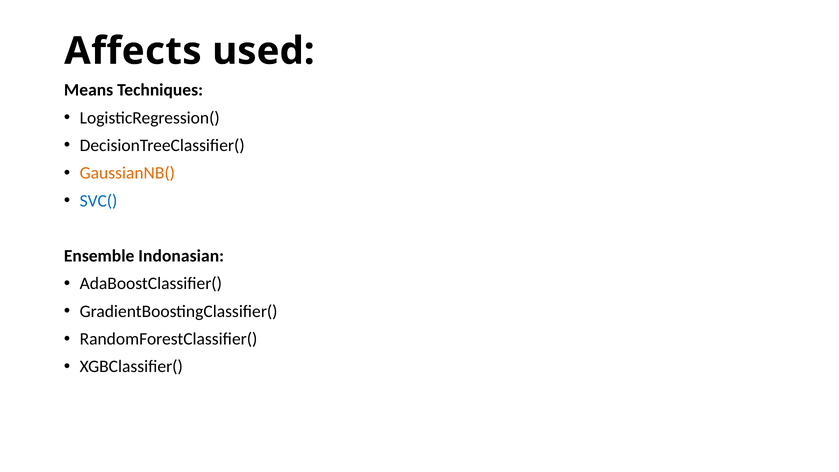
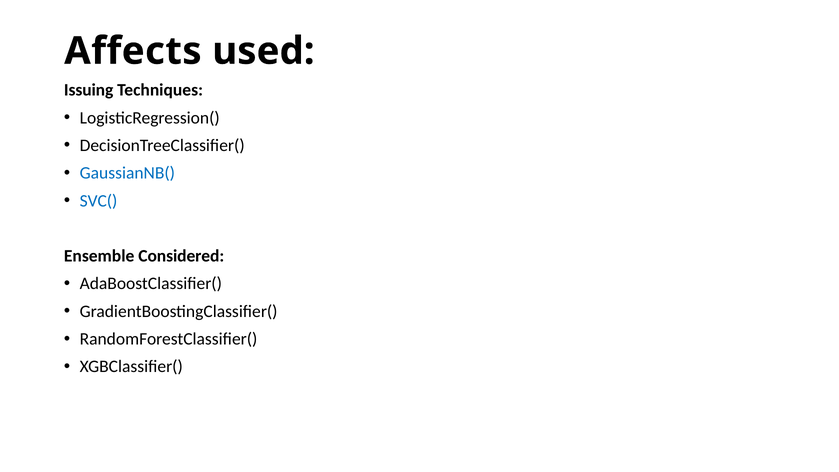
Means: Means -> Issuing
GaussianNB( colour: orange -> blue
Indonasian: Indonasian -> Considered
